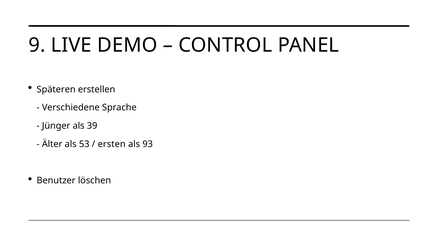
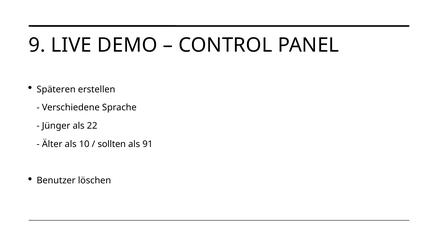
39: 39 -> 22
53: 53 -> 10
ersten: ersten -> sollten
93: 93 -> 91
